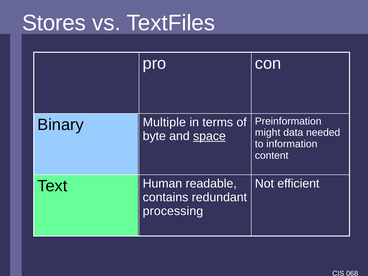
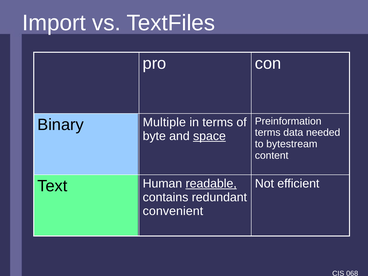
Stores: Stores -> Import
might at (268, 133): might -> terms
information: information -> bytestream
readable underline: none -> present
processing: processing -> convenient
